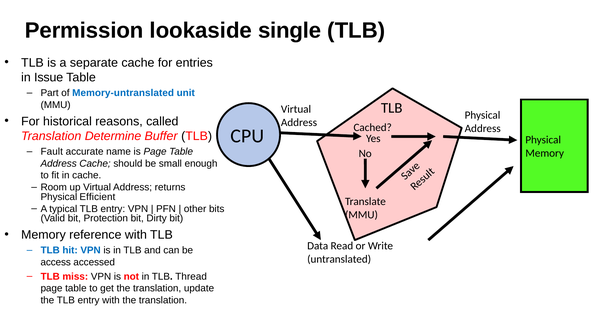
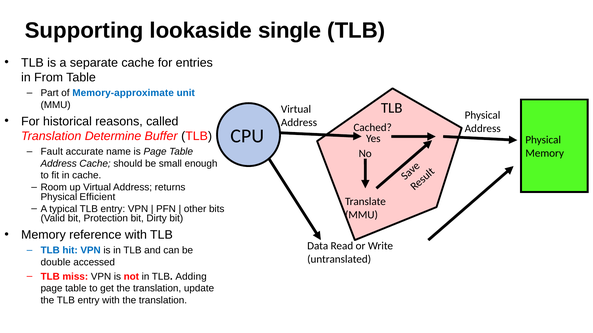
Permission: Permission -> Supporting
Issue: Issue -> From
Memory-untranslated: Memory-untranslated -> Memory-approximate
access: access -> double
Thread: Thread -> Adding
